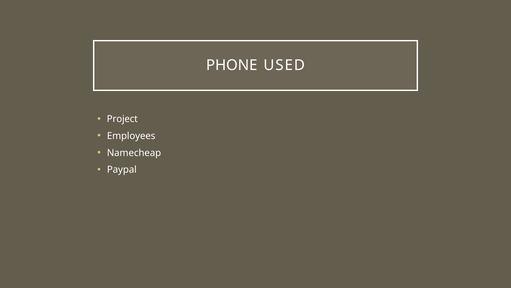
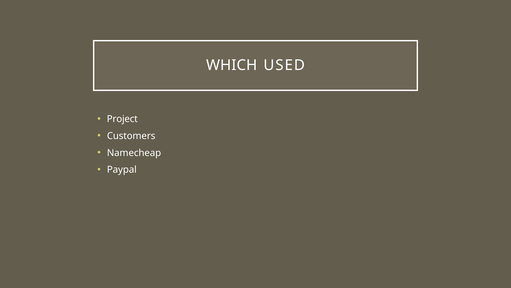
PHONE: PHONE -> WHICH
Employees: Employees -> Customers
